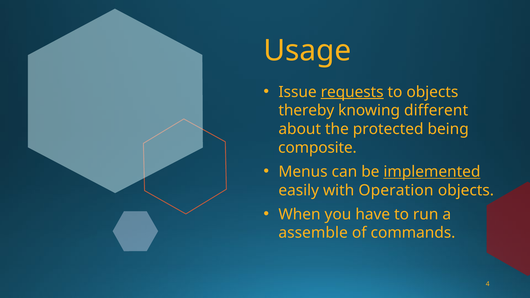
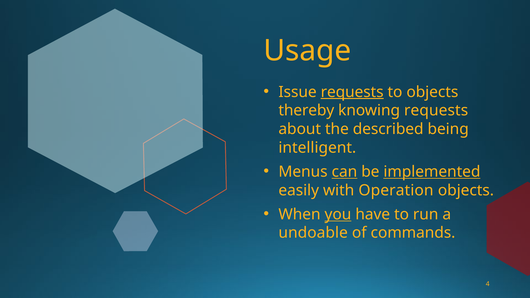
knowing different: different -> requests
protected: protected -> described
composite: composite -> intelligent
can underline: none -> present
you underline: none -> present
assemble: assemble -> undoable
